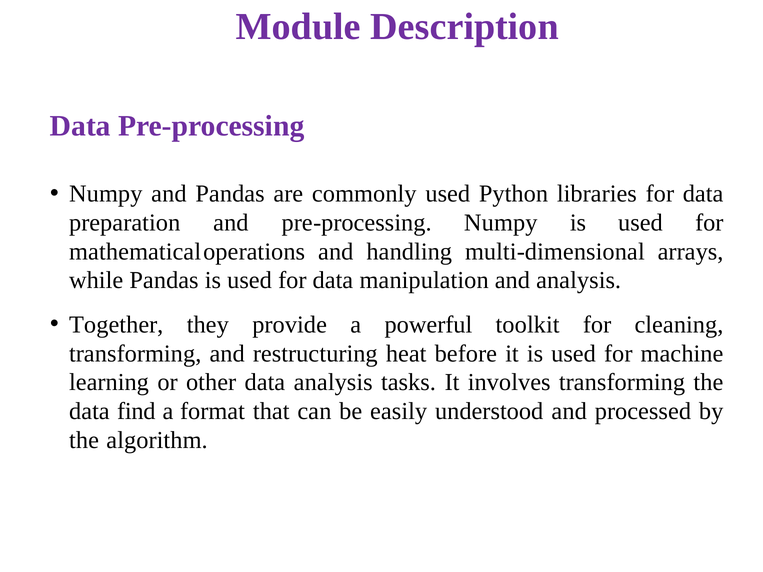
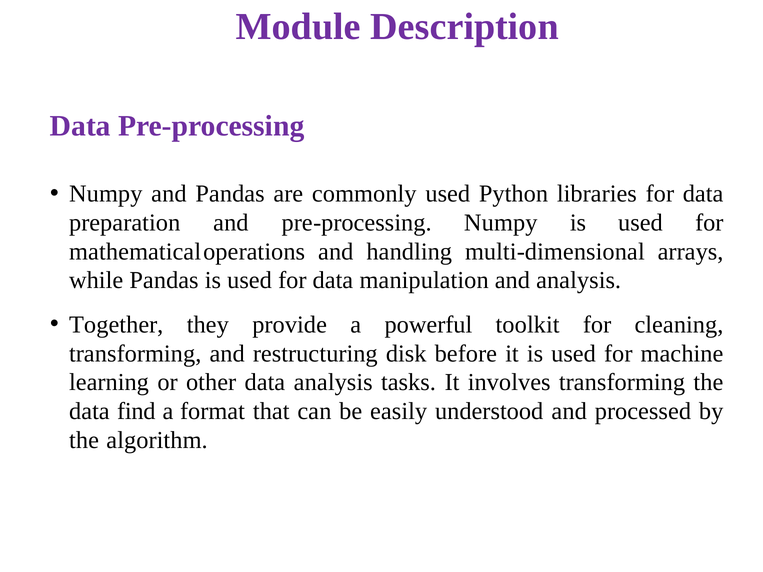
heat: heat -> disk
